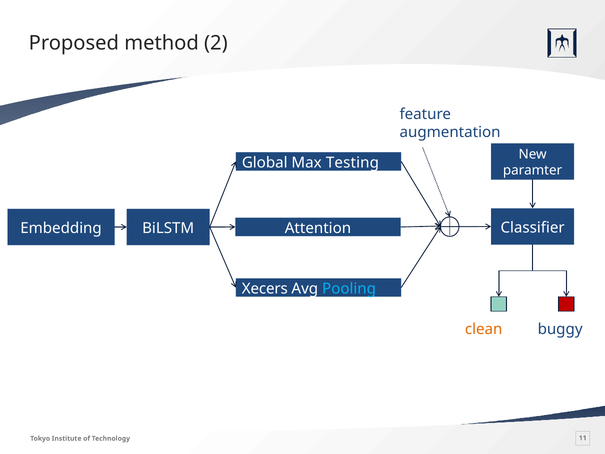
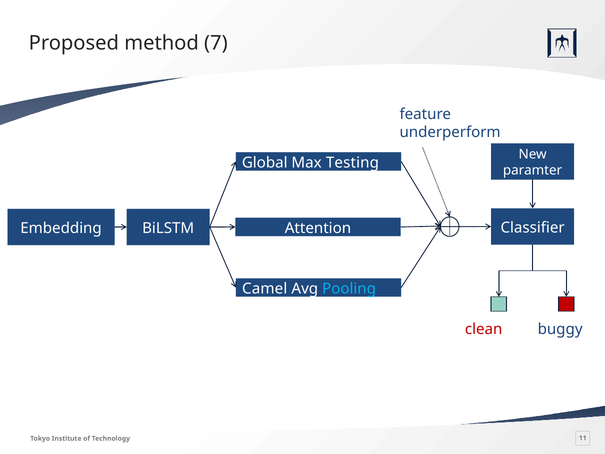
2: 2 -> 7
augmentation: augmentation -> underperform
Xecers: Xecers -> Camel
clean colour: orange -> red
